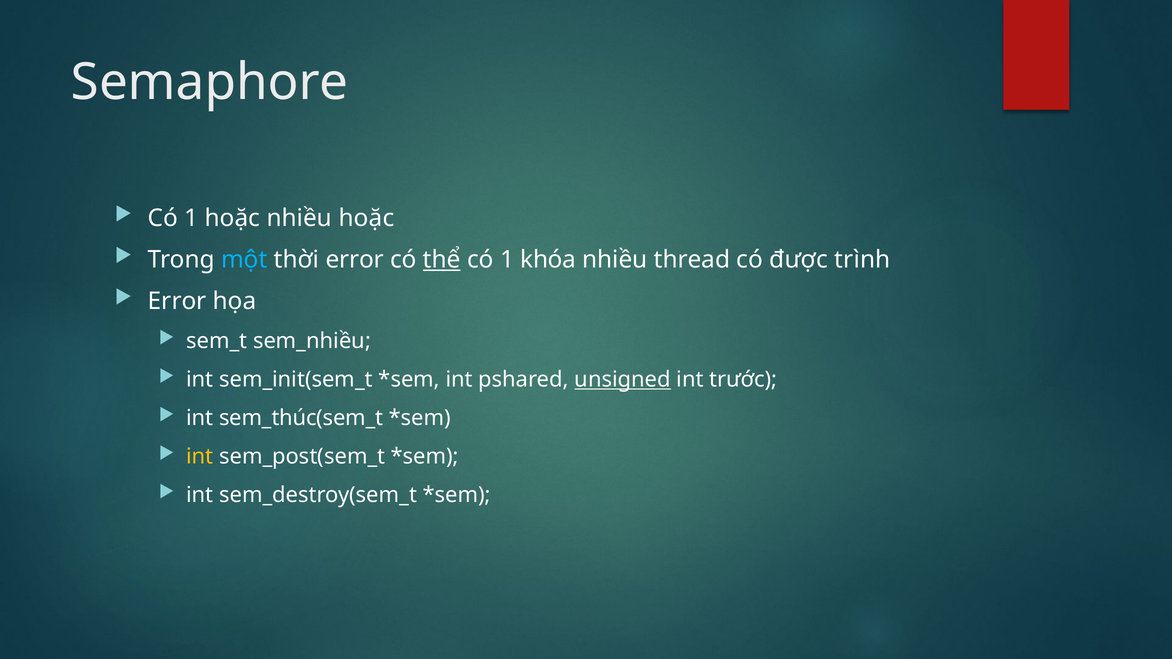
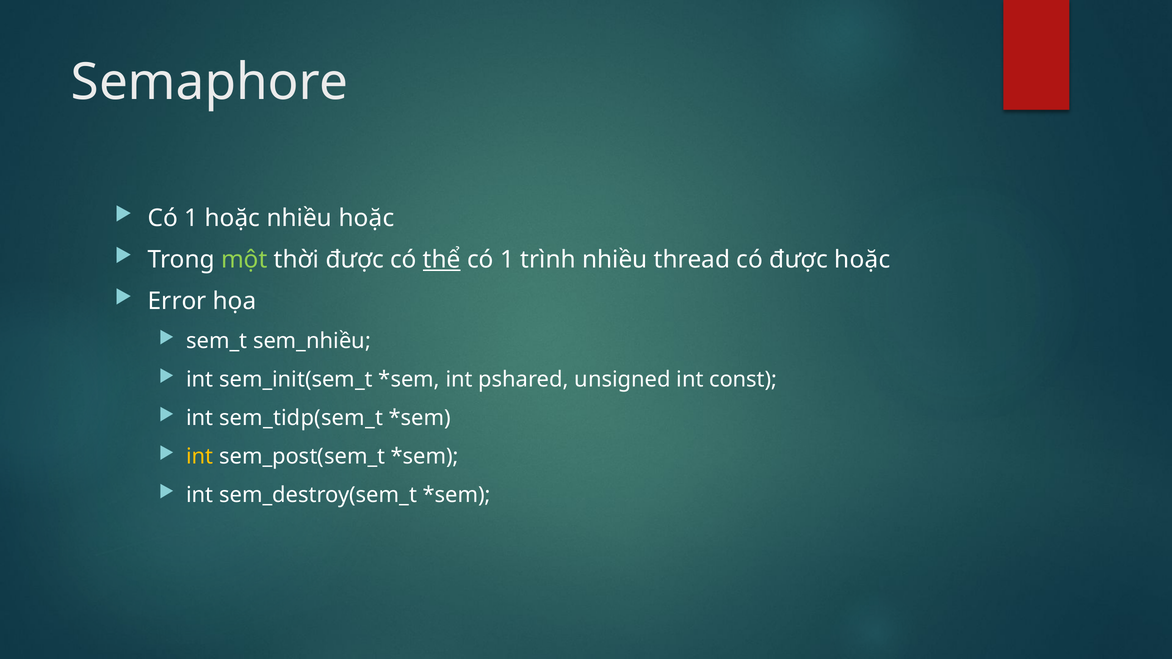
một colour: light blue -> light green
thời error: error -> được
khóa: khóa -> trình
được trình: trình -> hoặc
unsigned underline: present -> none
trước: trước -> const
sem_thúc(sem_t: sem_thúc(sem_t -> sem_tidp(sem_t
